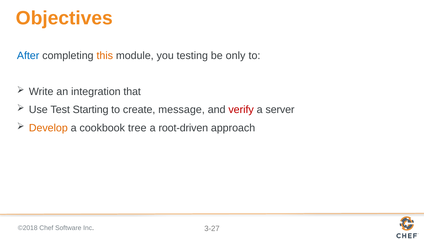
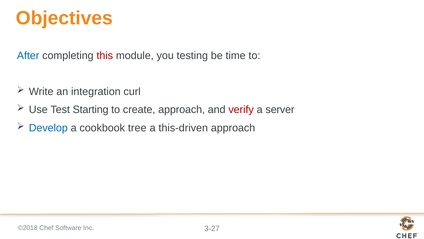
this colour: orange -> red
only: only -> time
that: that -> curl
create message: message -> approach
Develop colour: orange -> blue
root-driven: root-driven -> this-driven
